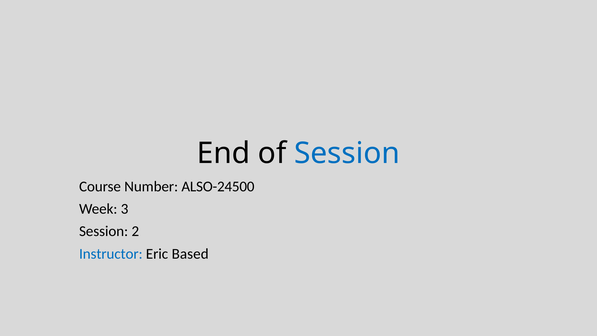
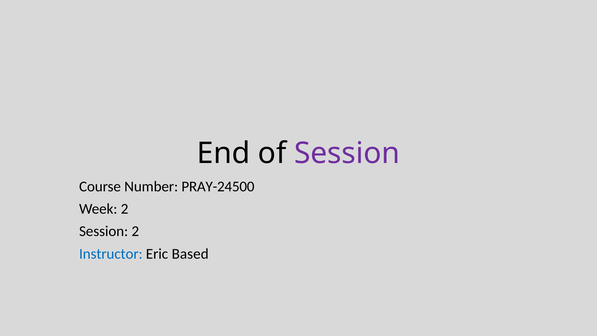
Session at (347, 153) colour: blue -> purple
ALSO-24500: ALSO-24500 -> PRAY-24500
Week 3: 3 -> 2
